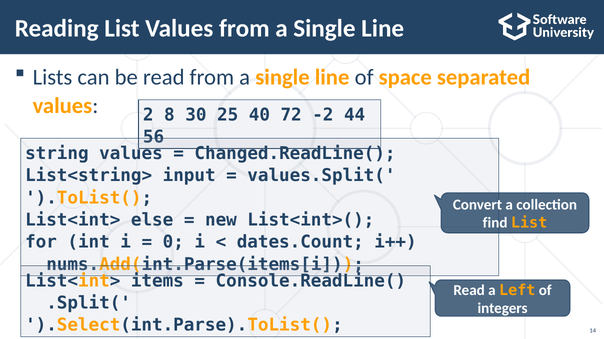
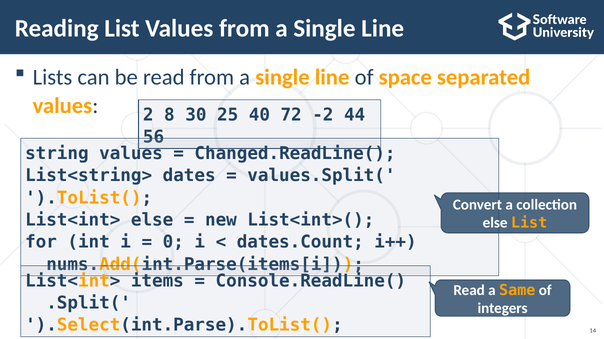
input: input -> dates
find at (495, 223): find -> else
Left: Left -> Same
